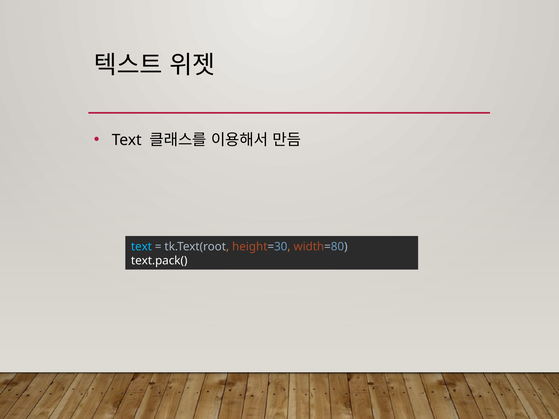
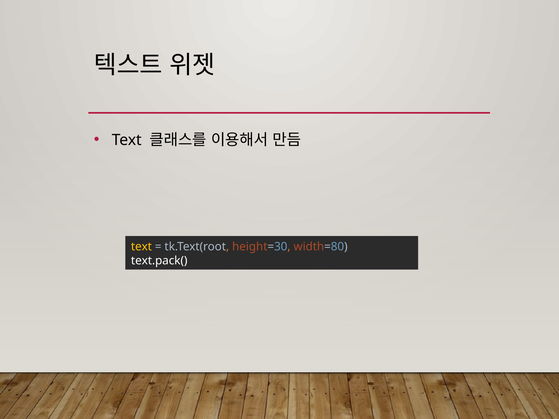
text at (141, 247) colour: light blue -> yellow
